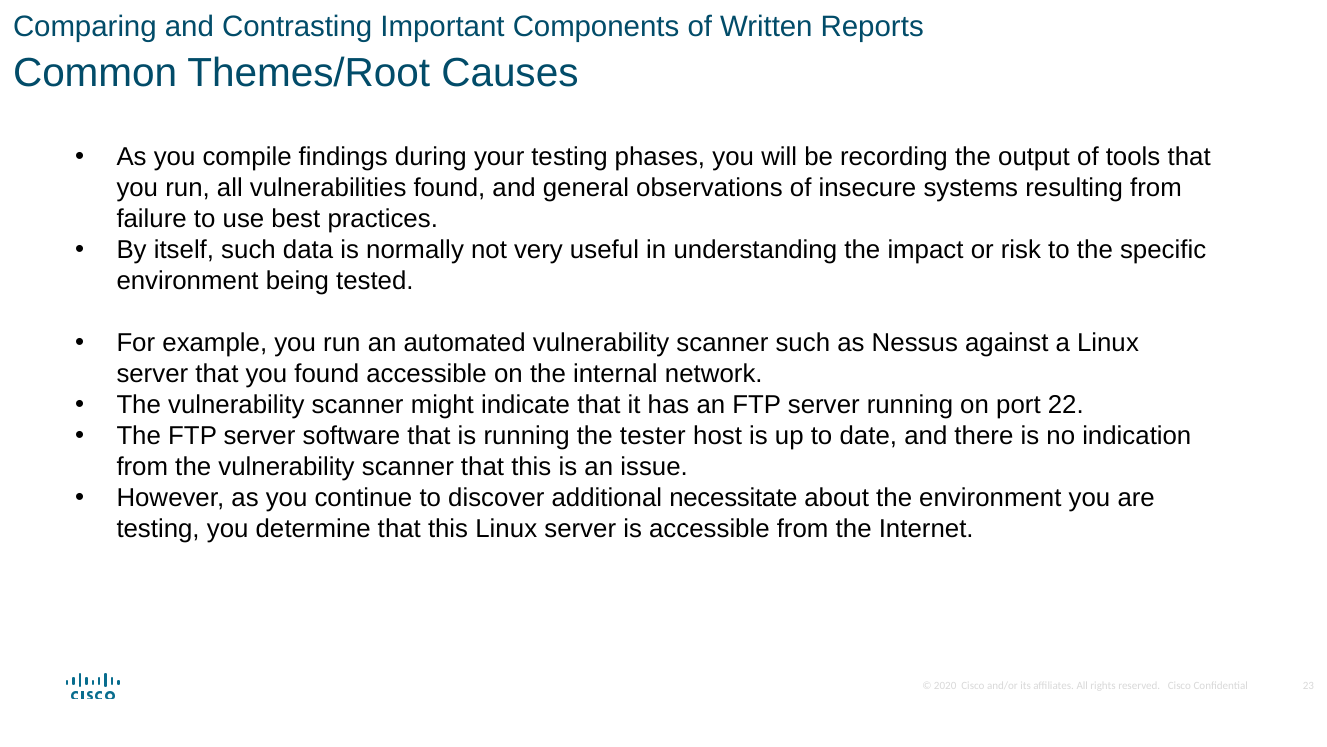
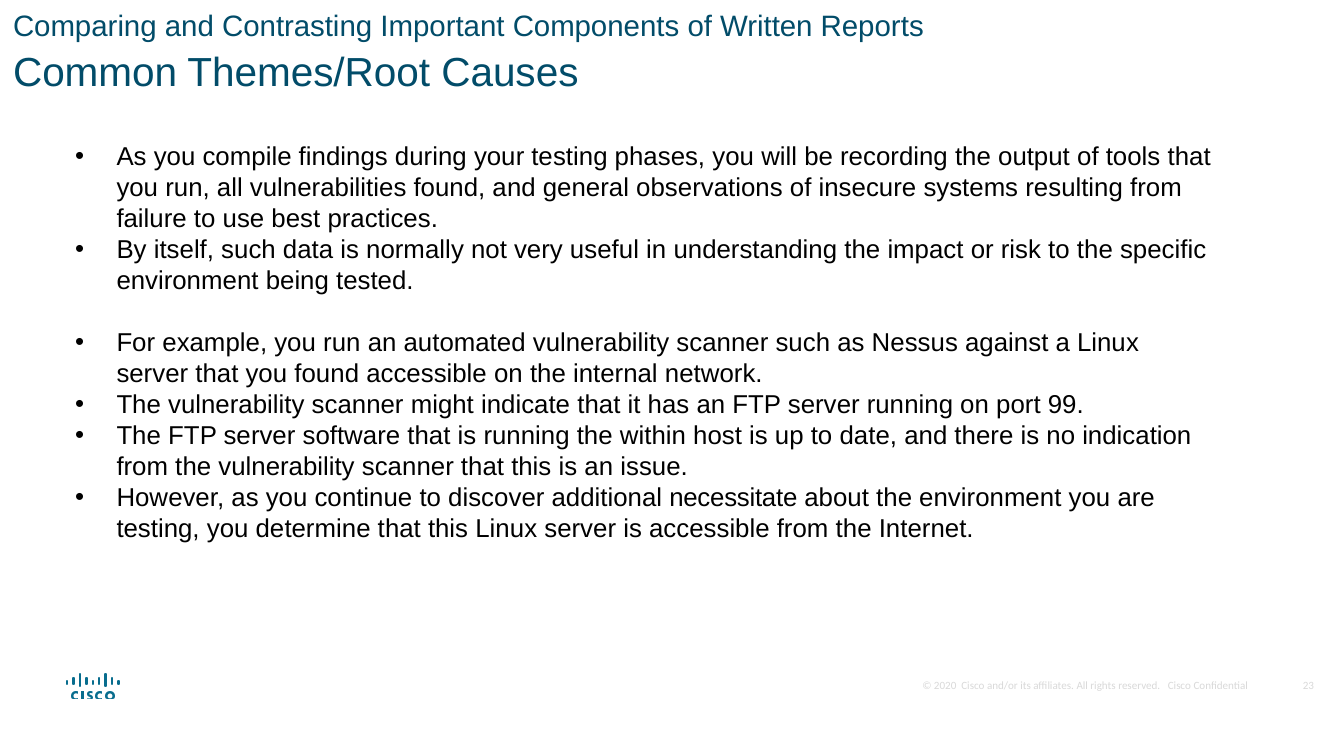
22: 22 -> 99
tester: tester -> within
